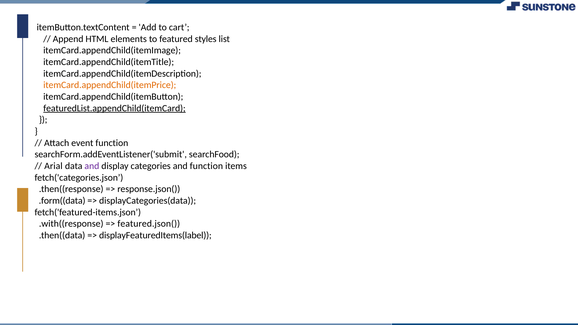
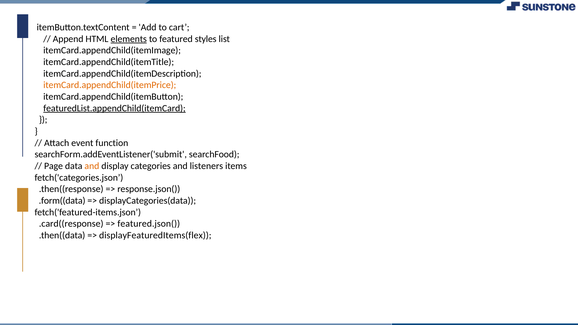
elements underline: none -> present
Arial: Arial -> Page
and at (92, 166) colour: purple -> orange
and function: function -> listeners
.with((response: .with((response -> .card((response
displayFeaturedItems(label: displayFeaturedItems(label -> displayFeaturedItems(flex
